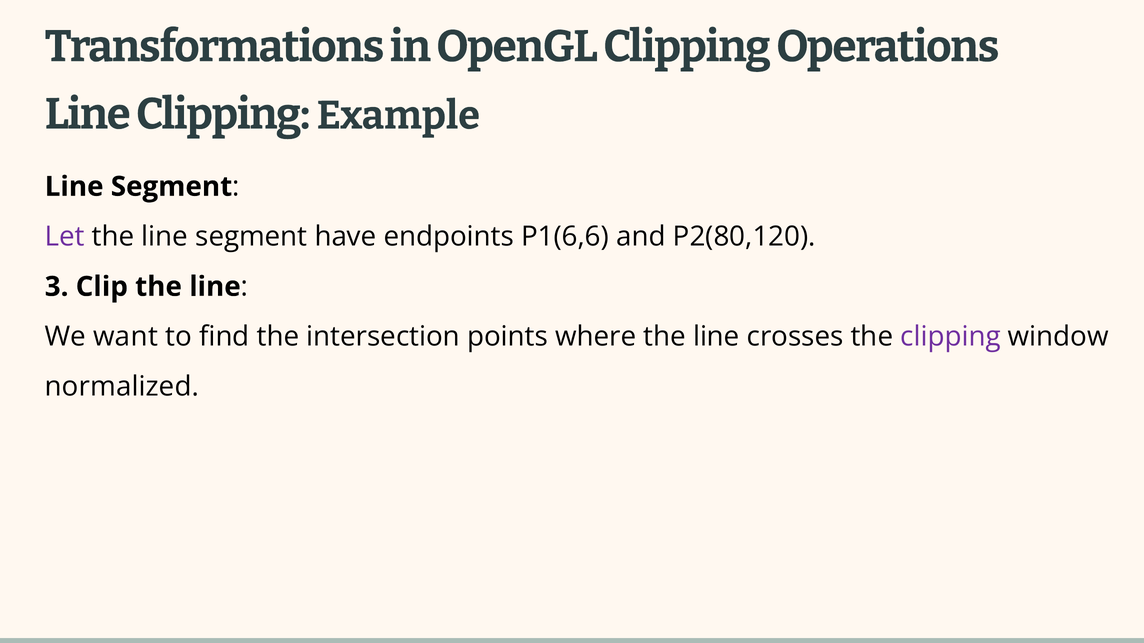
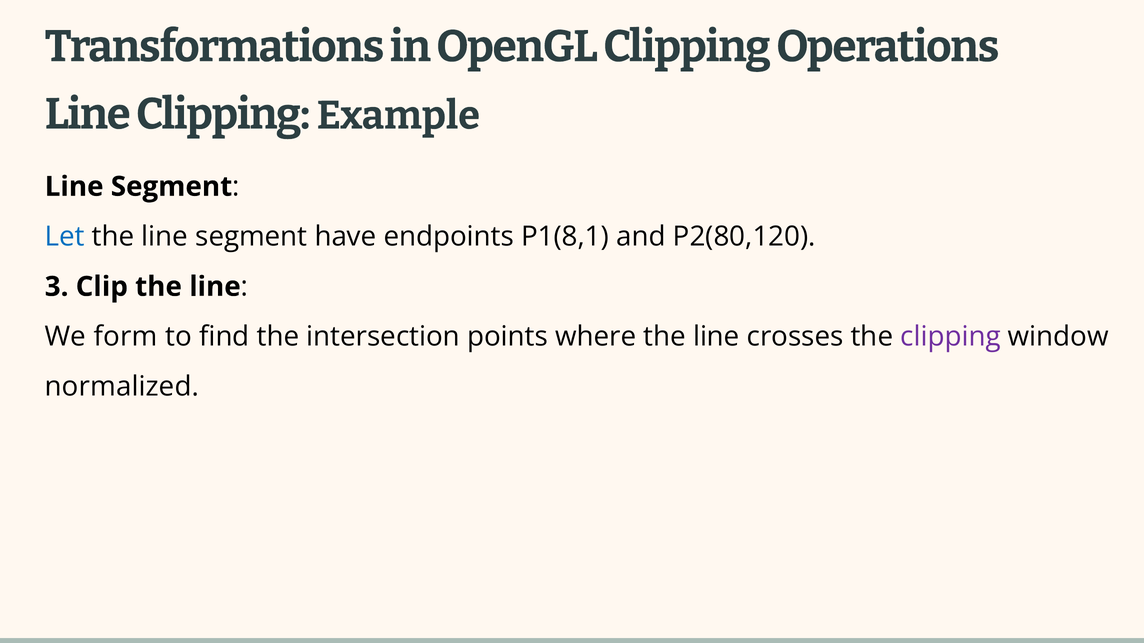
Let colour: purple -> blue
P1(6,6: P1(6,6 -> P1(8,1
want: want -> form
